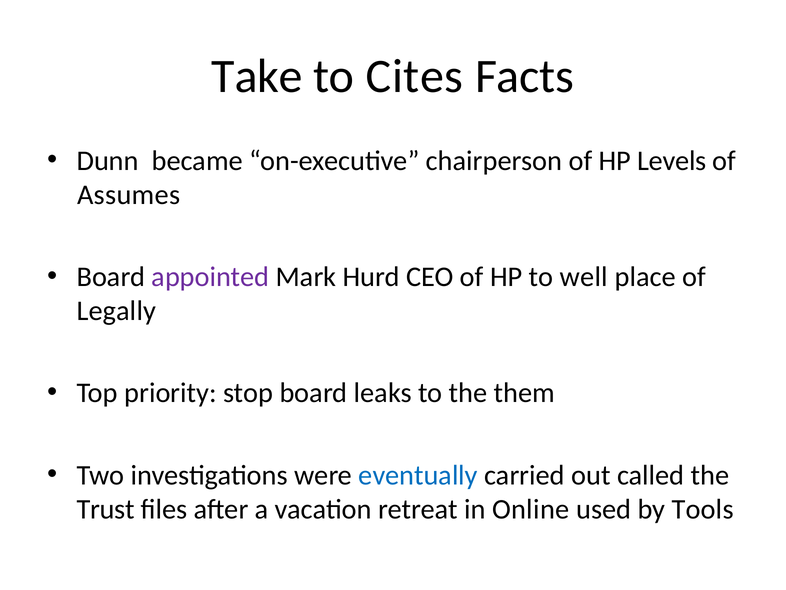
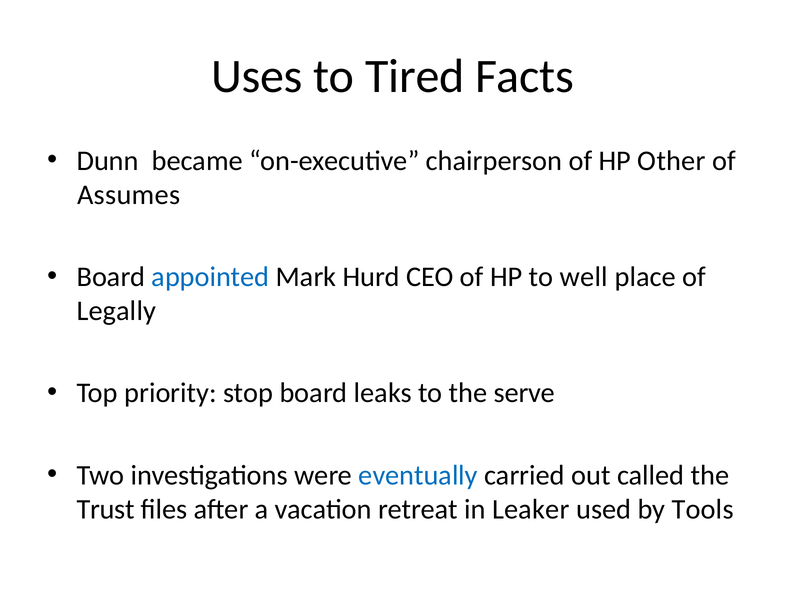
Take: Take -> Uses
Cites: Cites -> Tired
Levels: Levels -> Other
appointed colour: purple -> blue
them: them -> serve
Online: Online -> Leaker
